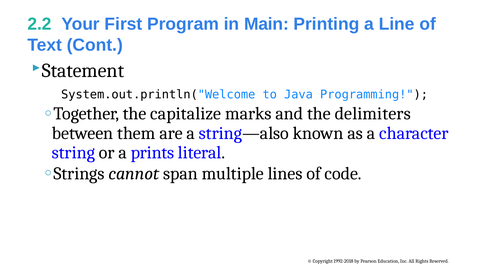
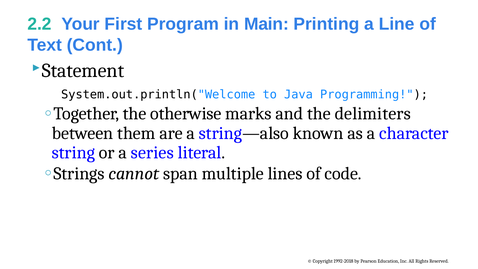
capitalize: capitalize -> otherwise
prints: prints -> series
